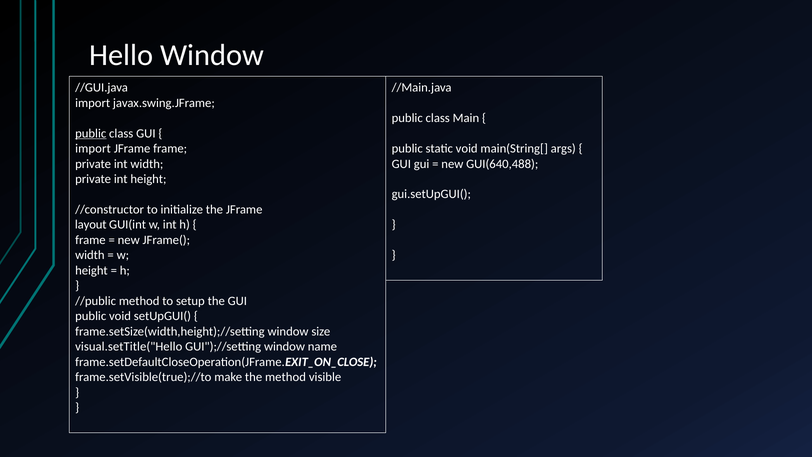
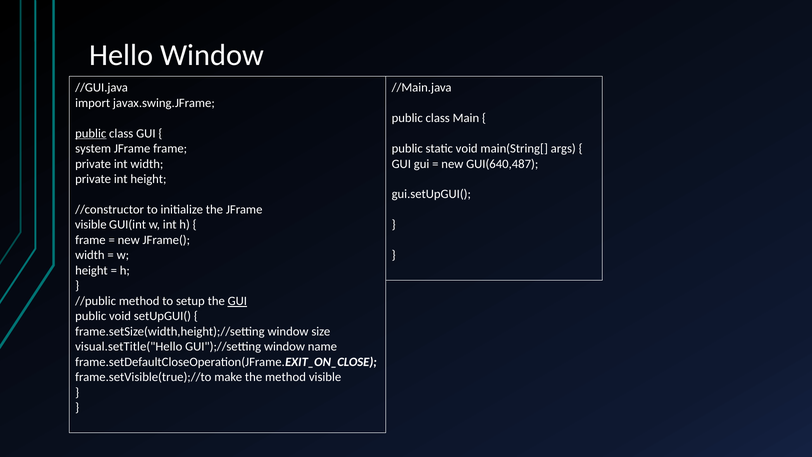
import at (93, 149): import -> system
GUI(640,488: GUI(640,488 -> GUI(640,487
layout at (91, 225): layout -> visible
GUI at (237, 301) underline: none -> present
